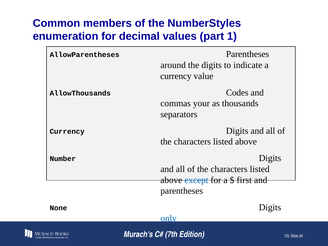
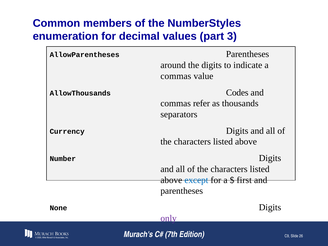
1: 1 -> 3
currency at (176, 76): currency -> commas
your: your -> refer
only colour: blue -> purple
